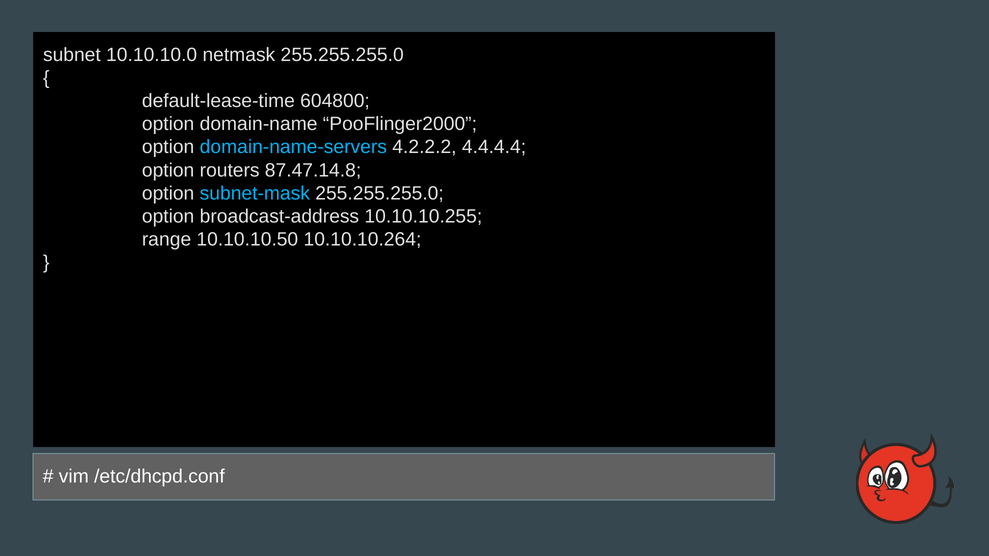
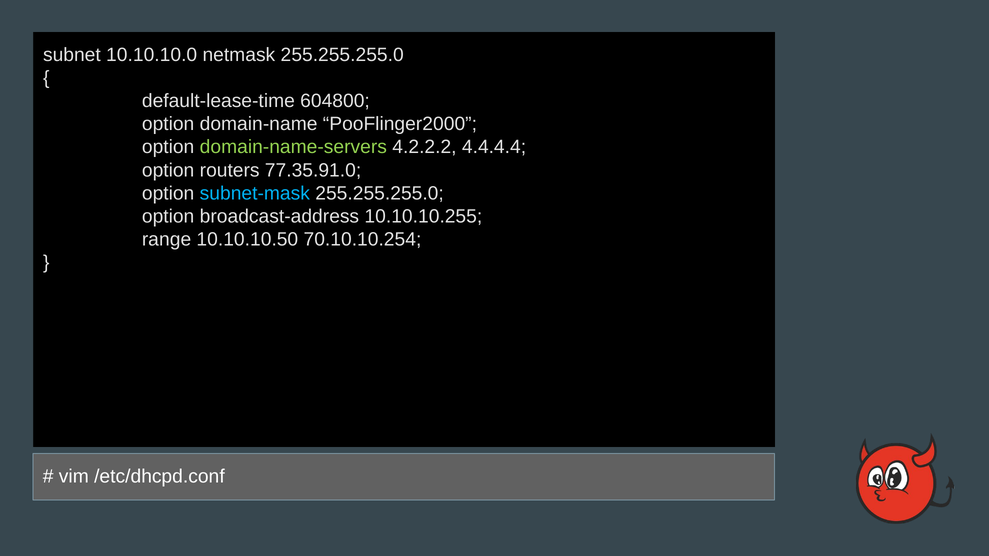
domain-name-servers colour: light blue -> light green
87.47.14.8: 87.47.14.8 -> 77.35.91.0
10.10.10.264: 10.10.10.264 -> 70.10.10.254
